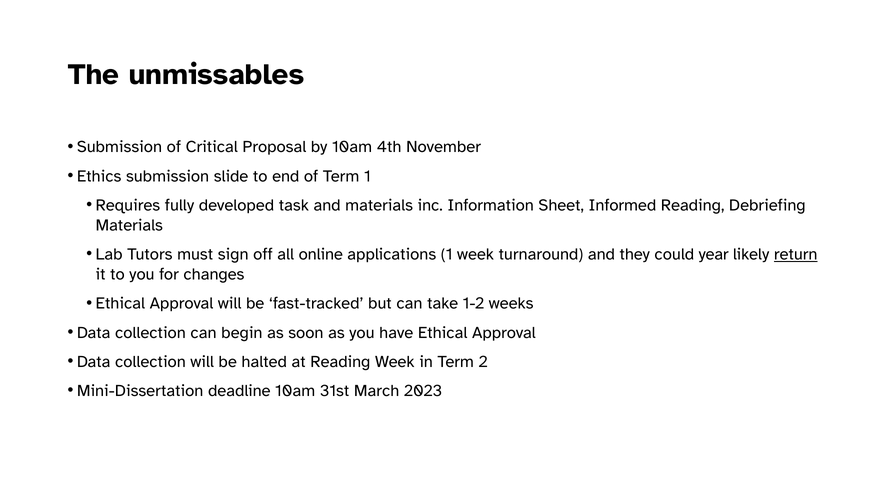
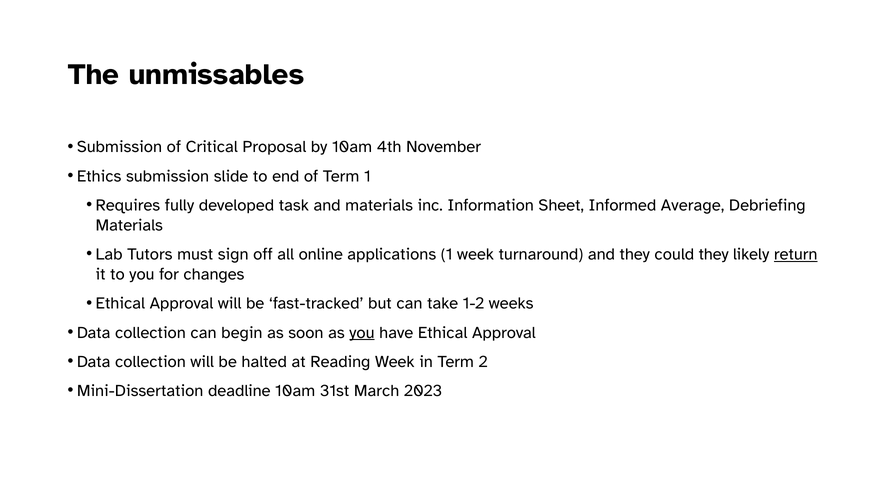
Informed Reading: Reading -> Average
could year: year -> they
you at (362, 333) underline: none -> present
